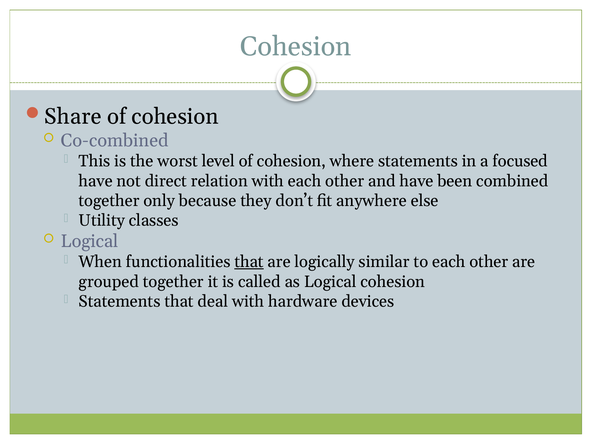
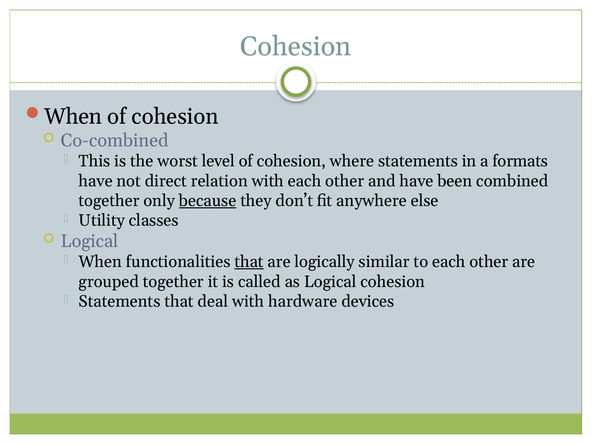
Share at (73, 117): Share -> When
focused: focused -> formats
because underline: none -> present
